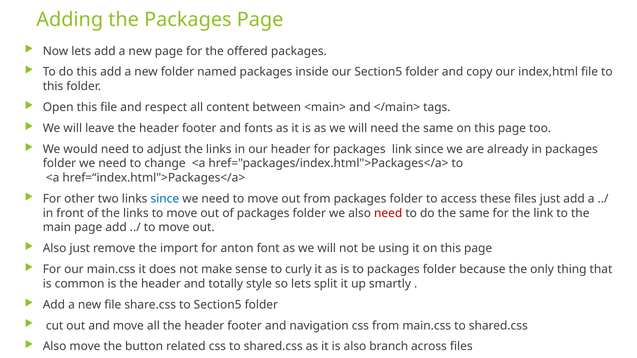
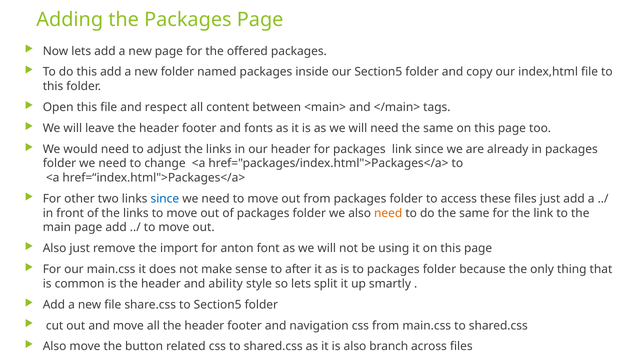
need at (388, 213) colour: red -> orange
curly: curly -> after
totally: totally -> ability
